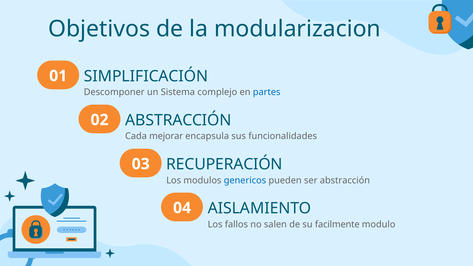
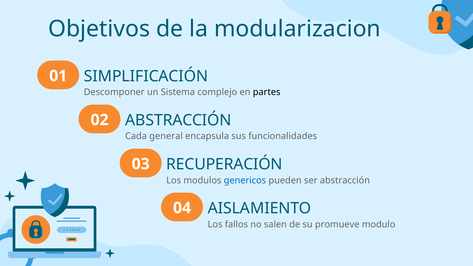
partes colour: blue -> black
mejorar: mejorar -> general
facilmente: facilmente -> promueve
